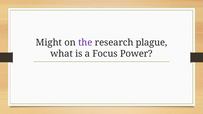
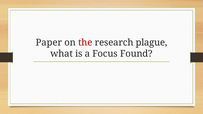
Might: Might -> Paper
the colour: purple -> red
Power: Power -> Found
